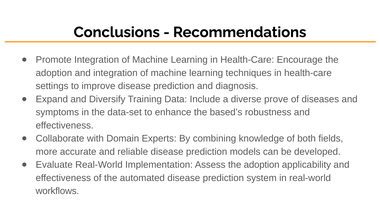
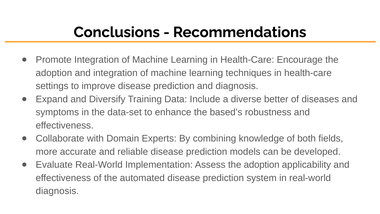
prove: prove -> better
workflows at (57, 191): workflows -> diagnosis
